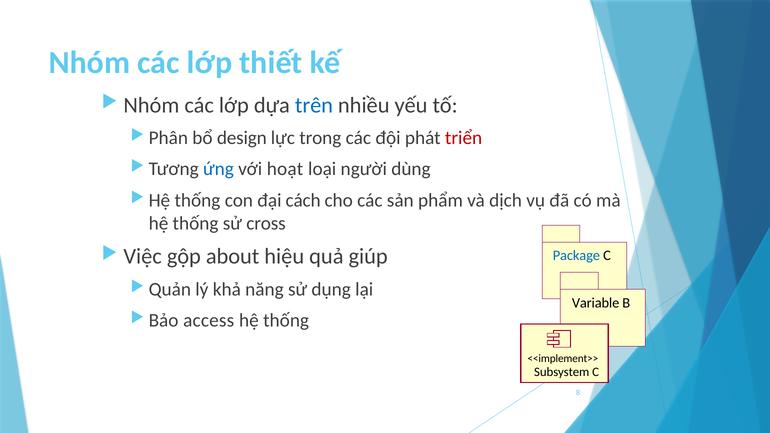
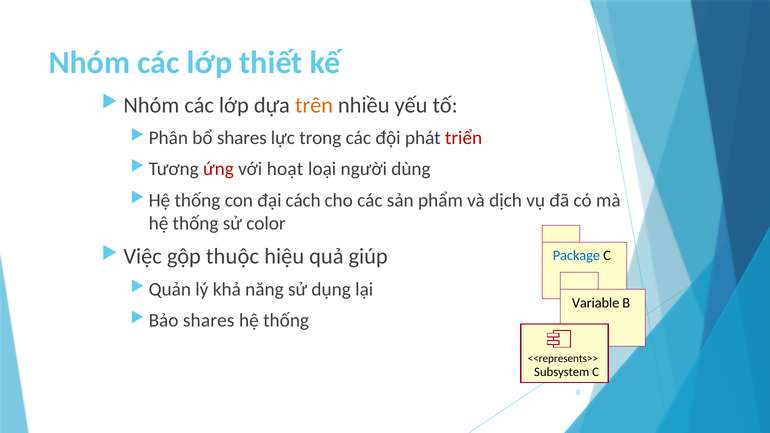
trên colour: blue -> orange
bổ design: design -> shares
ứng colour: blue -> red
cross: cross -> color
about: about -> thuộc
access at (209, 321): access -> shares
<<implement>>: <<implement>> -> <<represents>>
